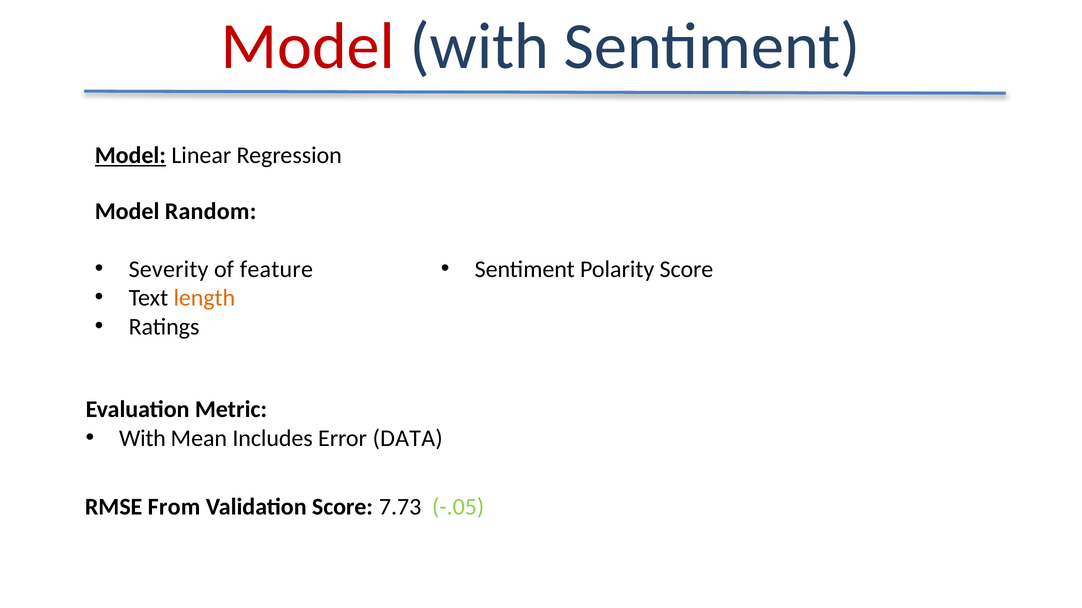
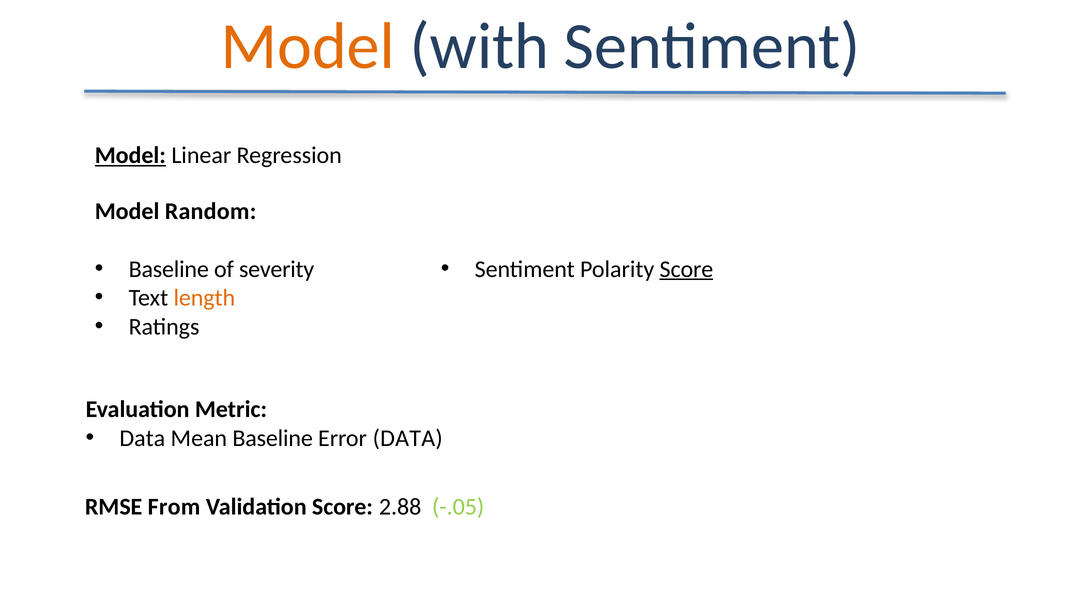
Model at (308, 47) colour: red -> orange
Severity at (169, 269): Severity -> Baseline
feature: feature -> severity
Score at (686, 269) underline: none -> present
With at (142, 439): With -> Data
Mean Includes: Includes -> Baseline
7.73: 7.73 -> 2.88
